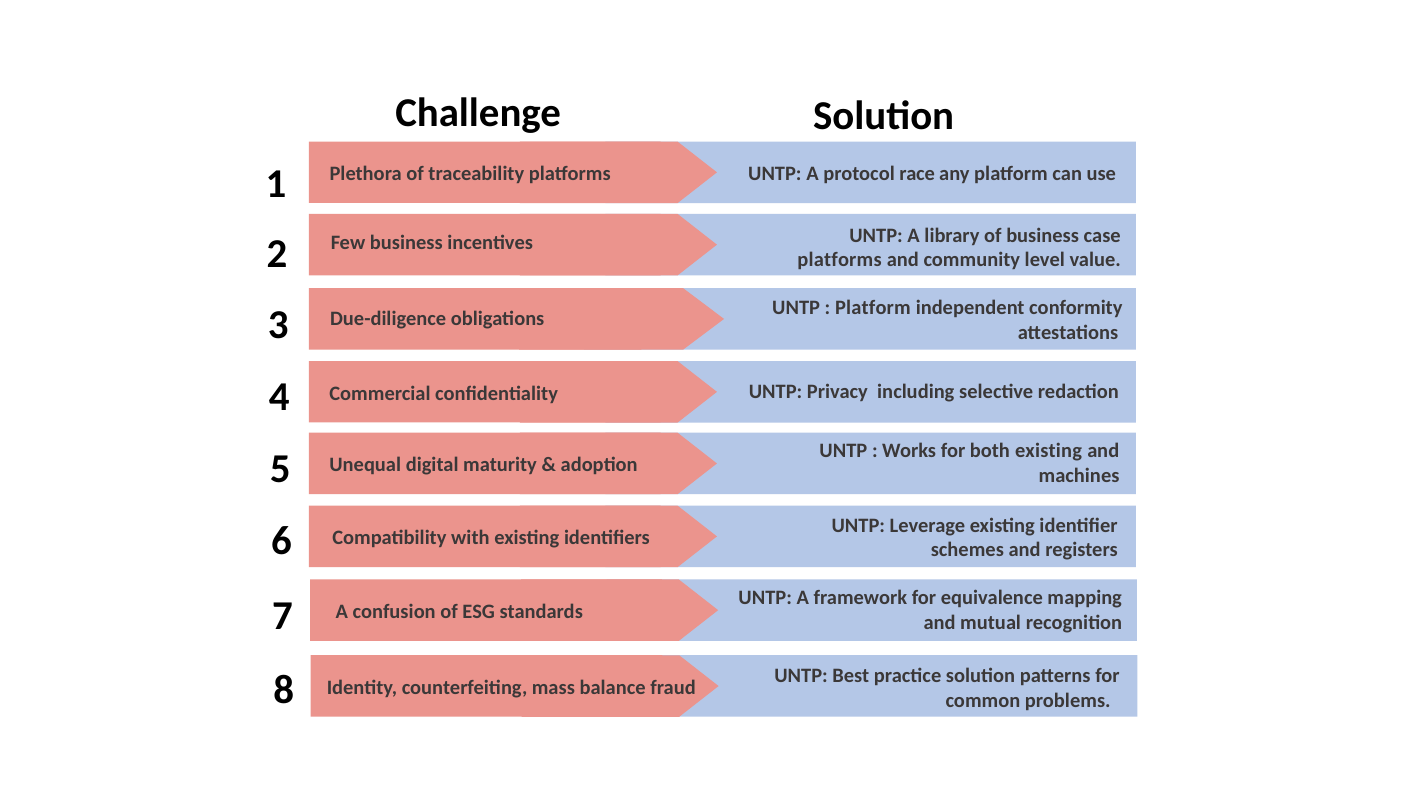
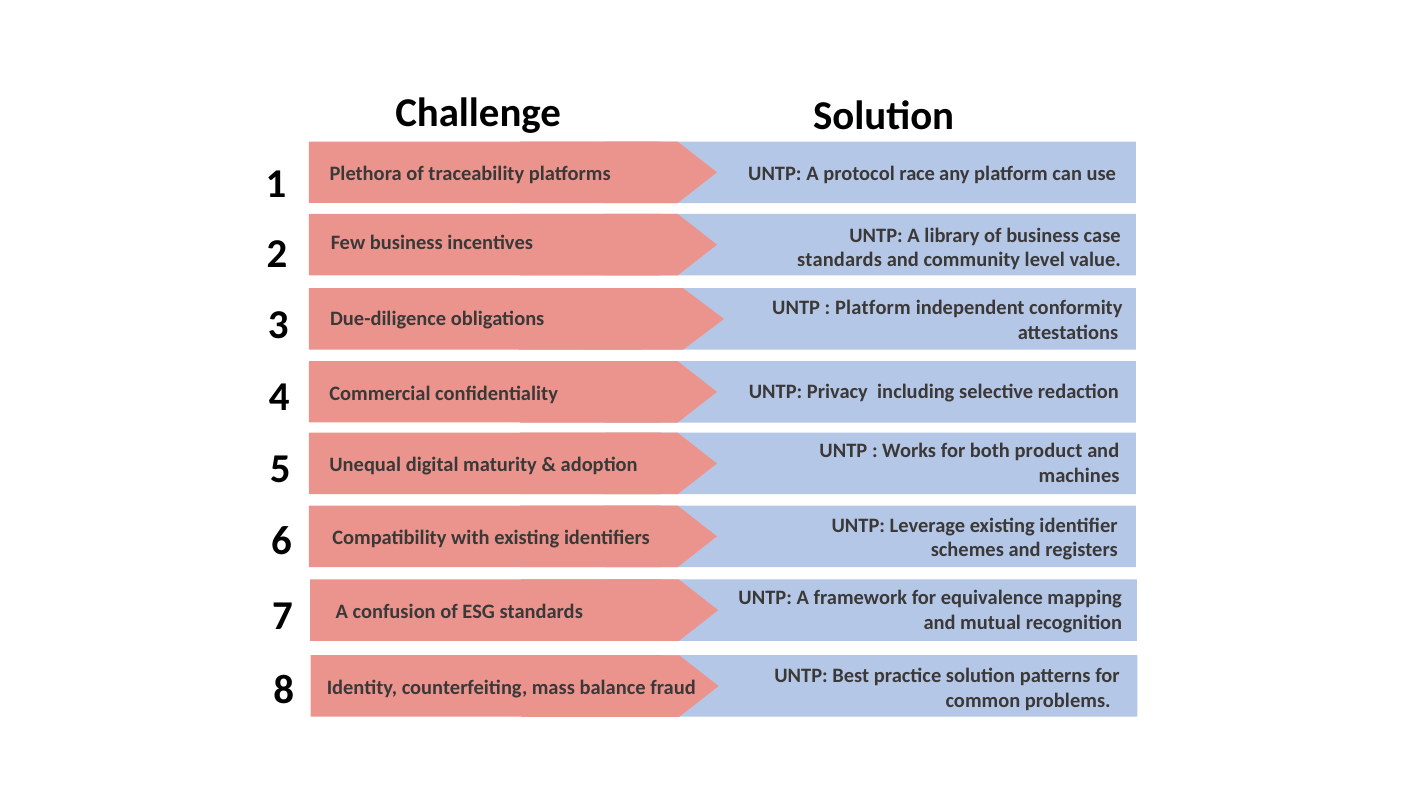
platforms at (840, 260): platforms -> standards
both existing: existing -> product
